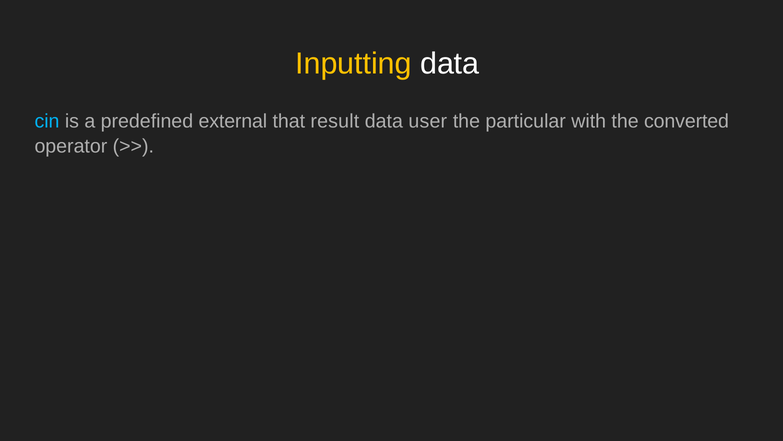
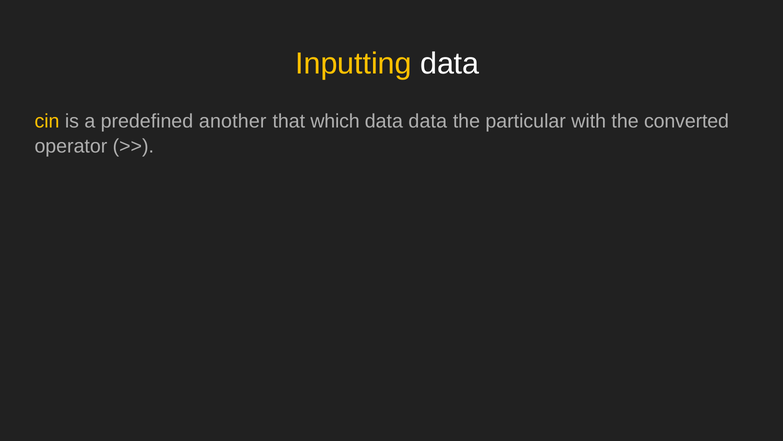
cin colour: light blue -> yellow
external: external -> another
result: result -> which
data user: user -> data
